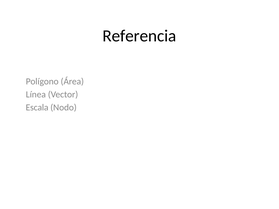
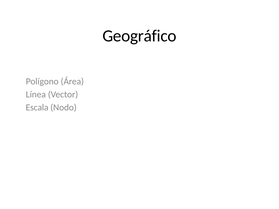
Referencia: Referencia -> Geográfico
